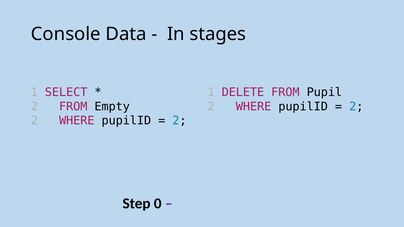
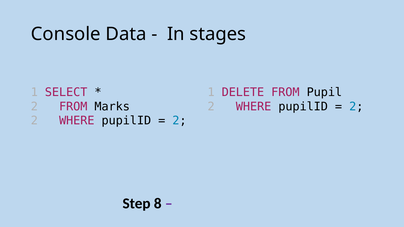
Empty: Empty -> Marks
0: 0 -> 8
